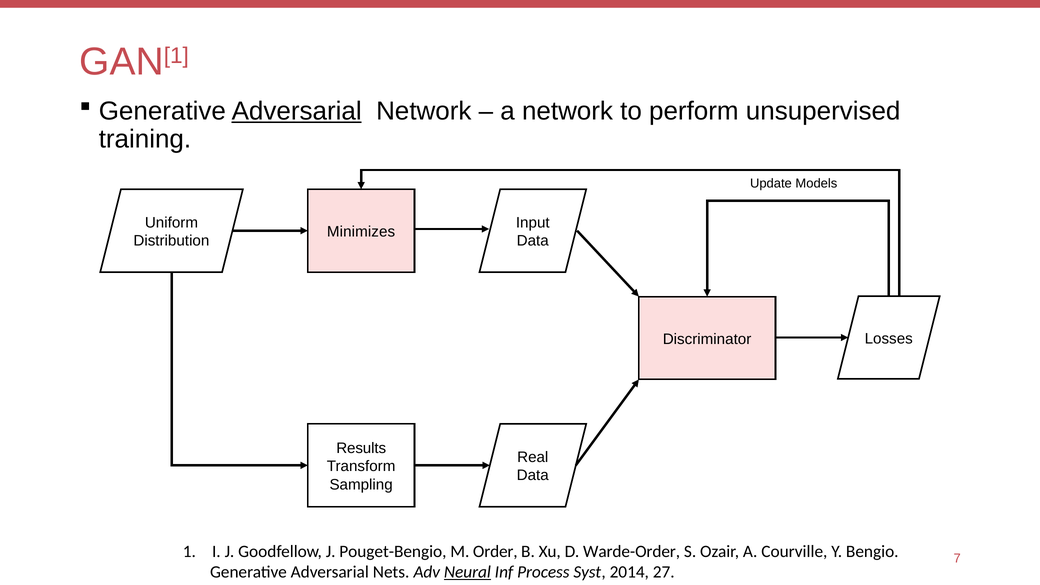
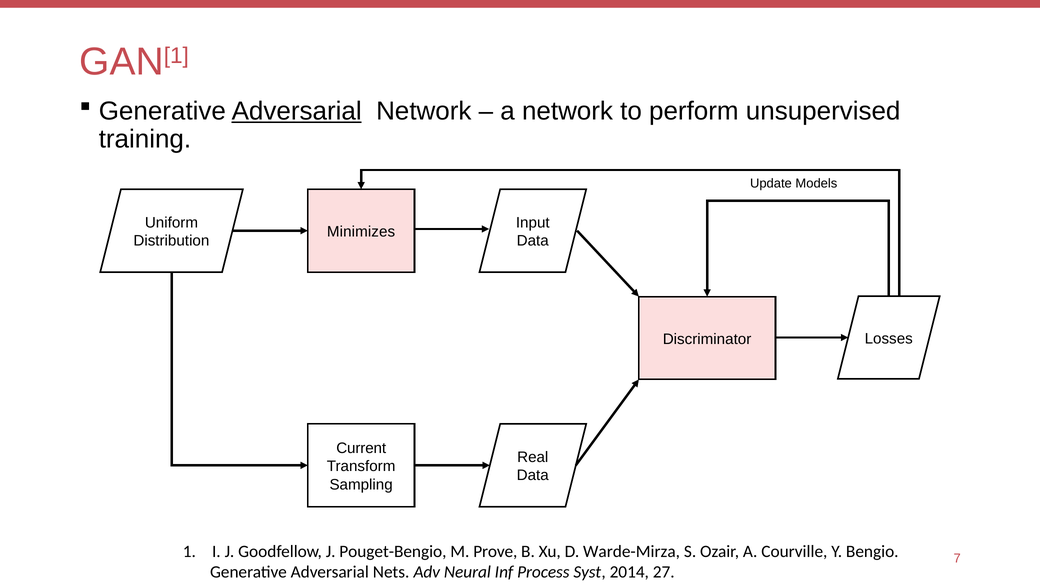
Results: Results -> Current
Order: Order -> Prove
Warde-Order: Warde-Order -> Warde-Mirza
Neural underline: present -> none
